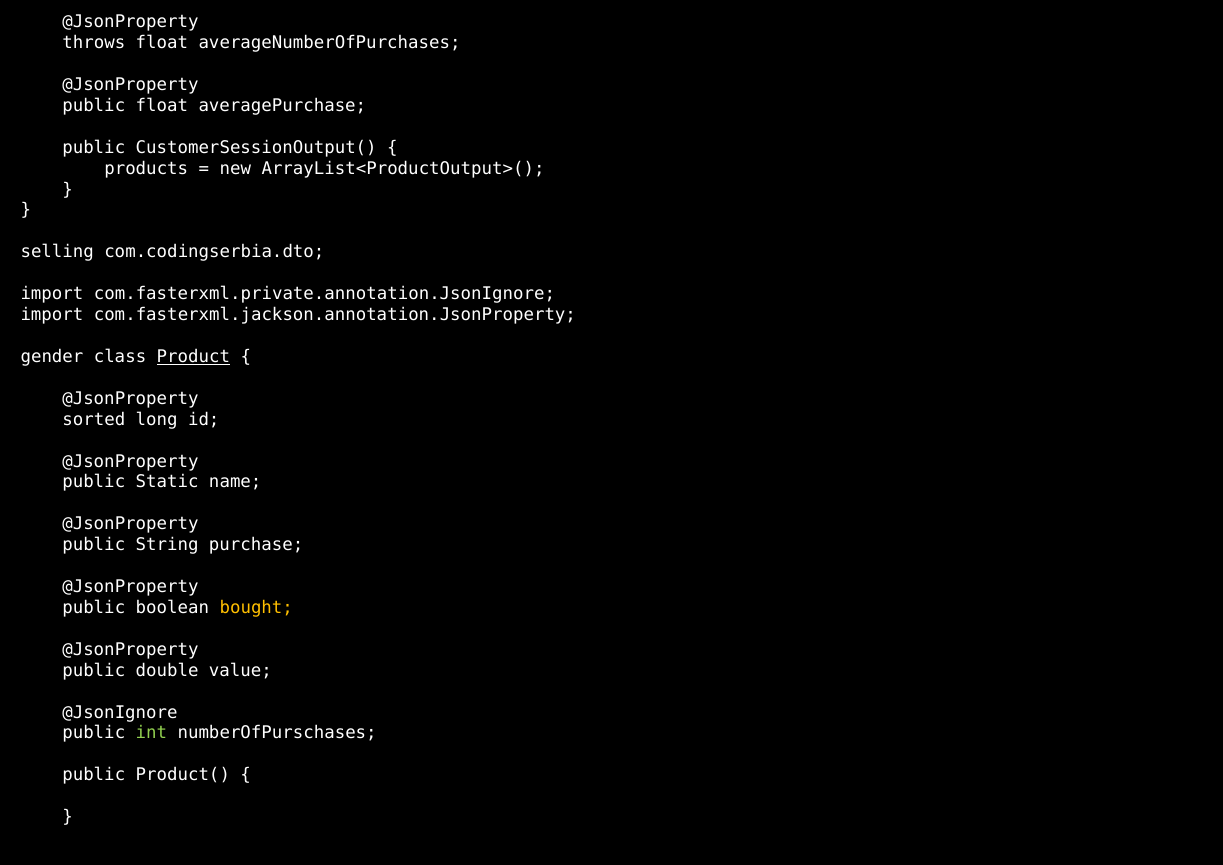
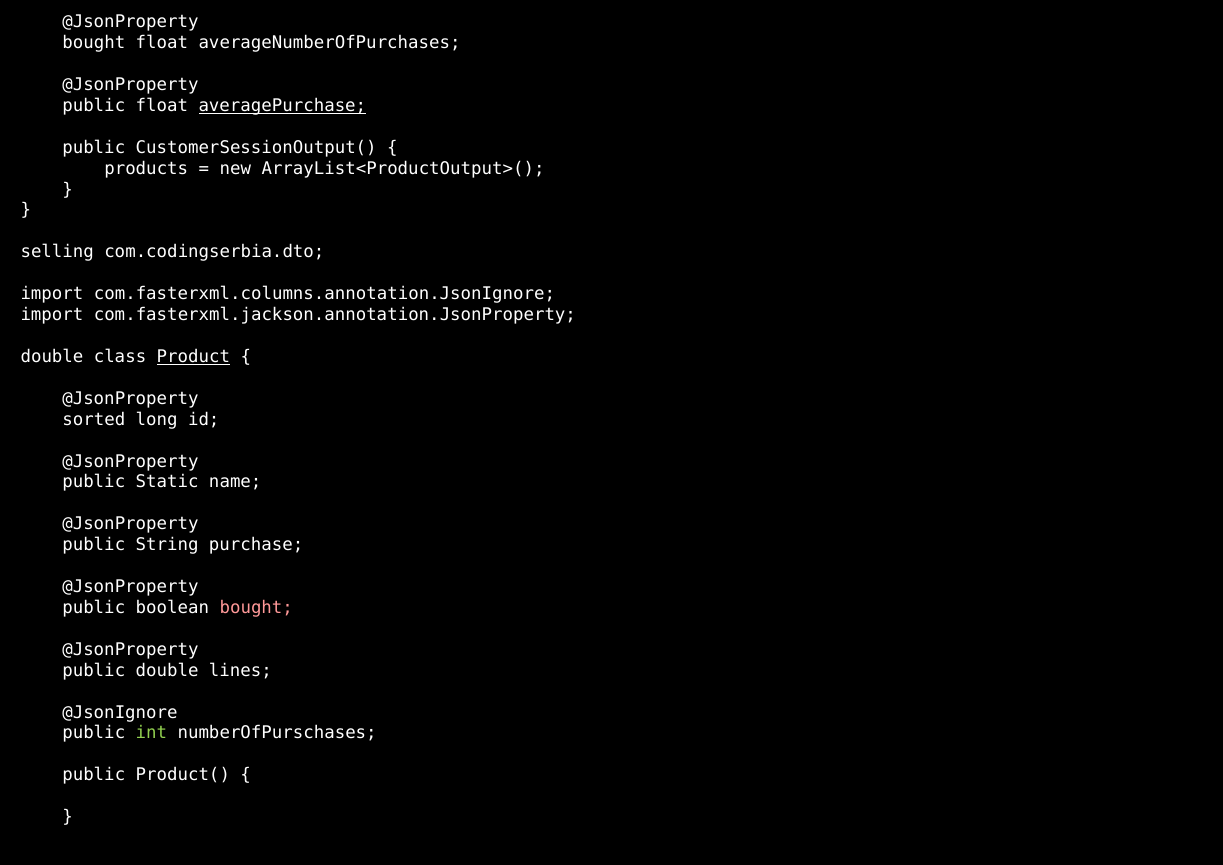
throws at (94, 43): throws -> bought
averagePurchase underline: none -> present
com.fasterxml.private.annotation.JsonIgnore: com.fasterxml.private.annotation.JsonIgnore -> com.fasterxml.columns.annotation.JsonIgnore
gender at (52, 357): gender -> double
bought at (256, 608) colour: yellow -> pink
value: value -> lines
